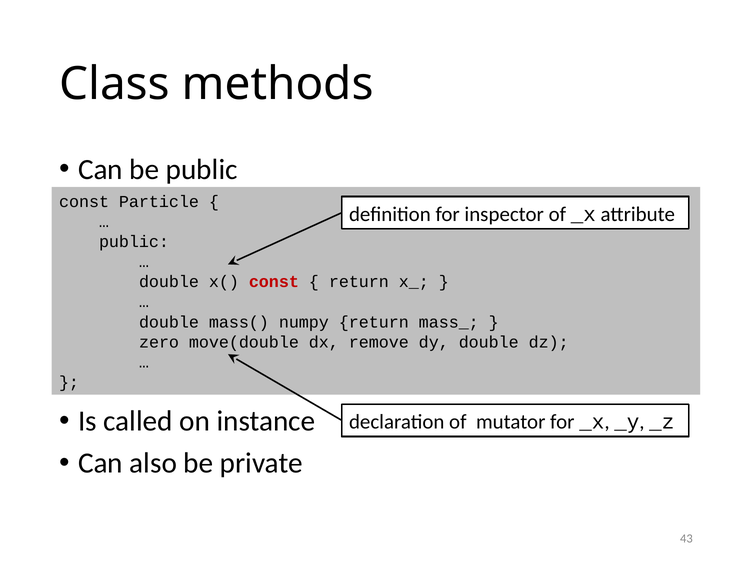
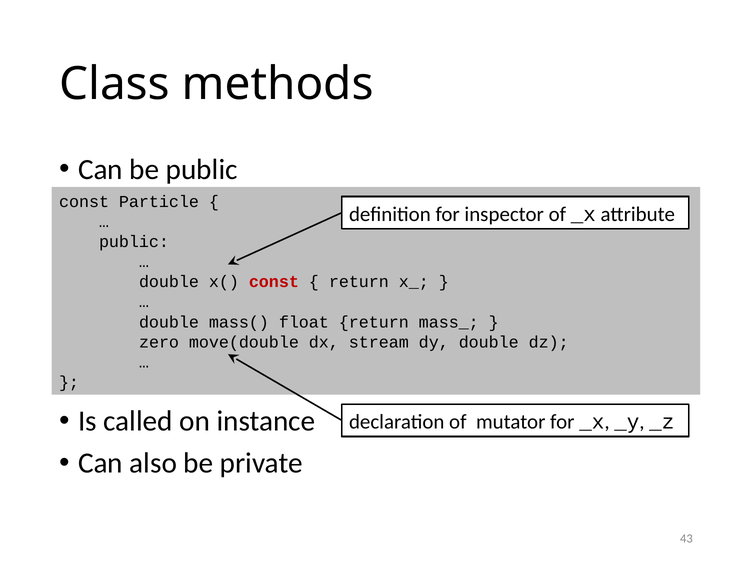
numpy: numpy -> float
remove: remove -> stream
